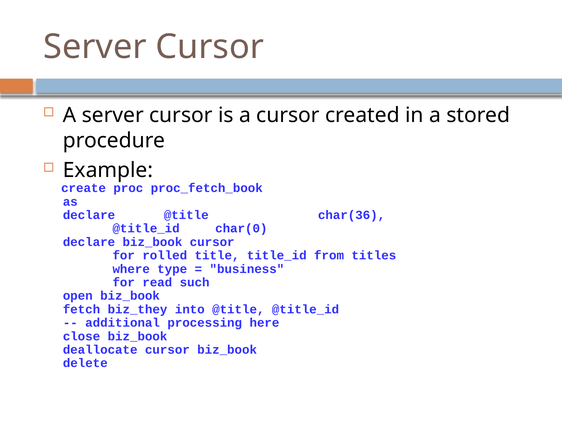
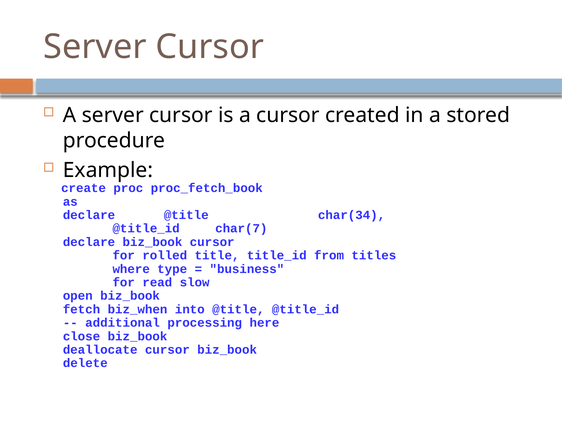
char(36: char(36 -> char(34
char(0: char(0 -> char(7
such: such -> slow
biz_they: biz_they -> biz_when
